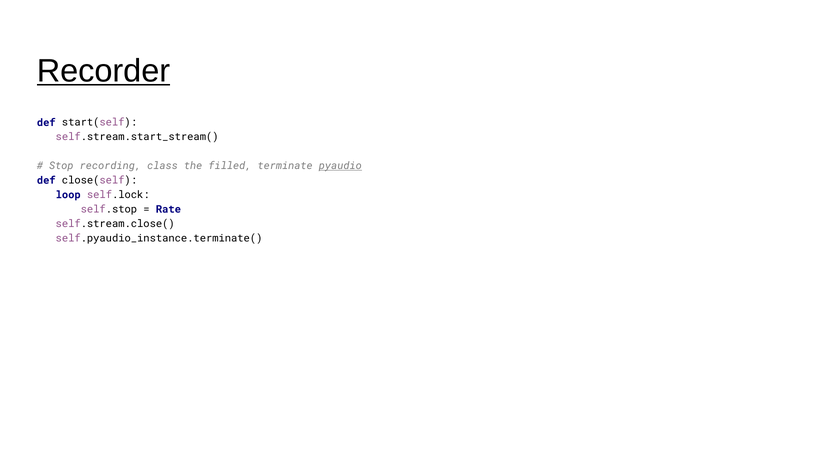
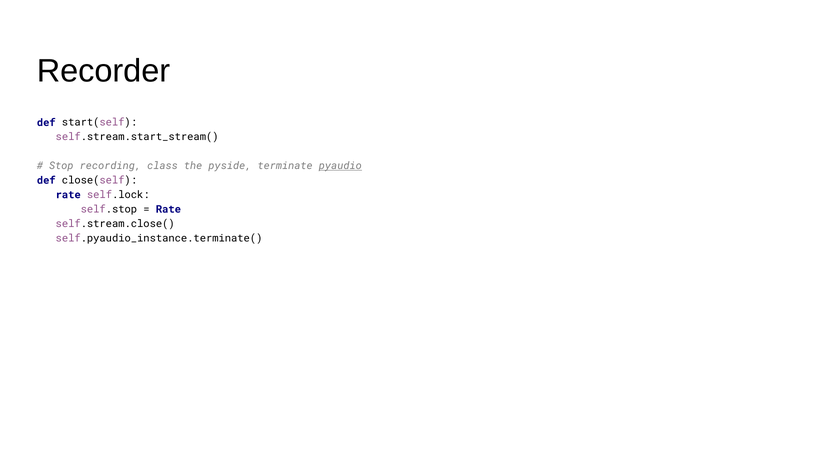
Recorder underline: present -> none
filled: filled -> pyside
loop at (68, 195): loop -> rate
